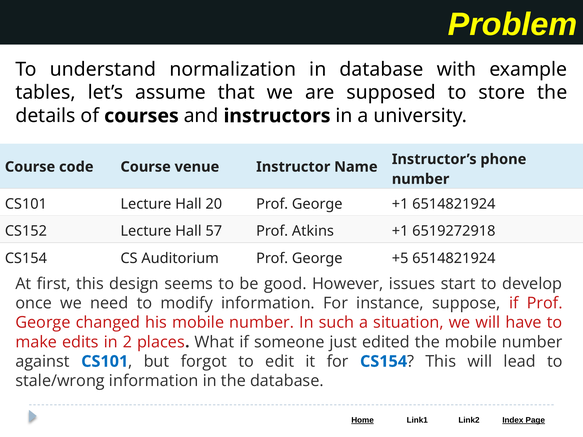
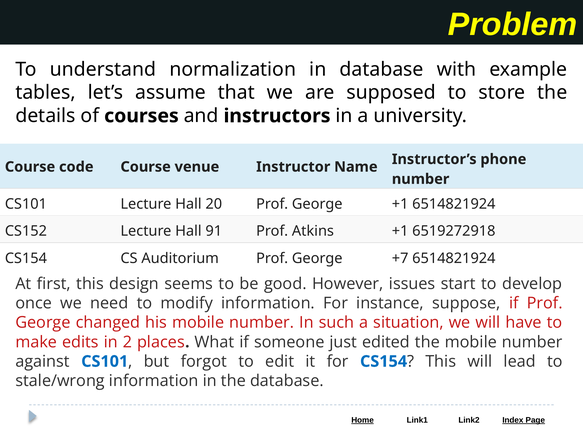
57: 57 -> 91
+5: +5 -> +7
